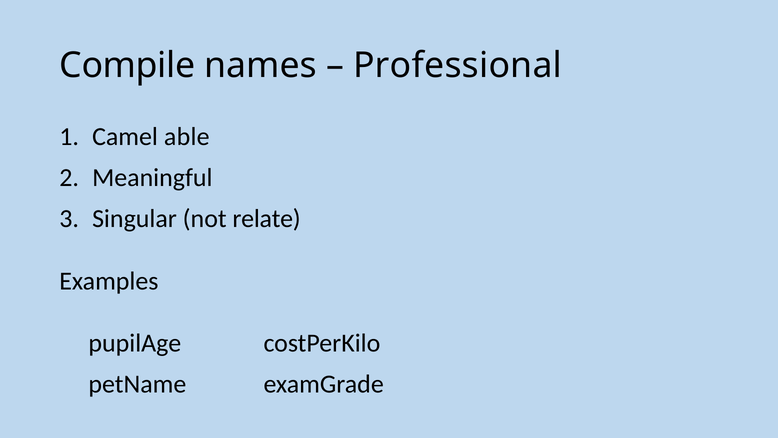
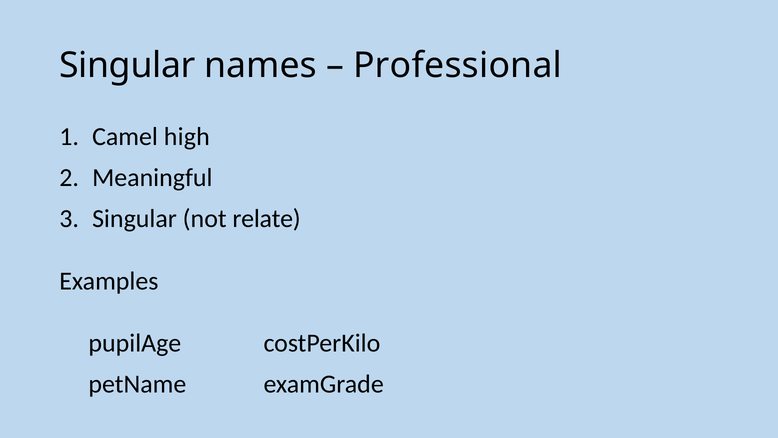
Compile at (127, 65): Compile -> Singular
able: able -> high
